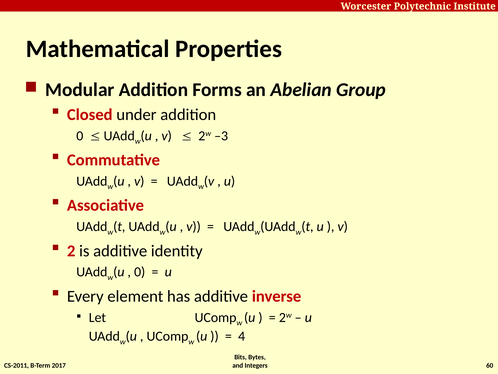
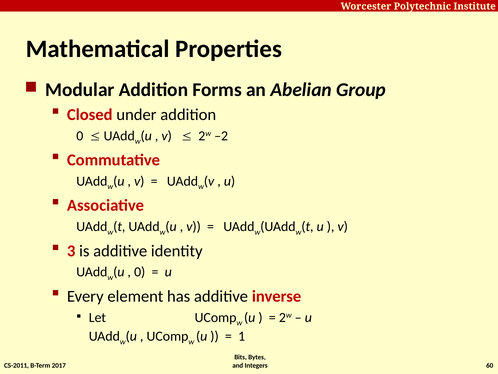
–3: –3 -> –2
2: 2 -> 3
4: 4 -> 1
